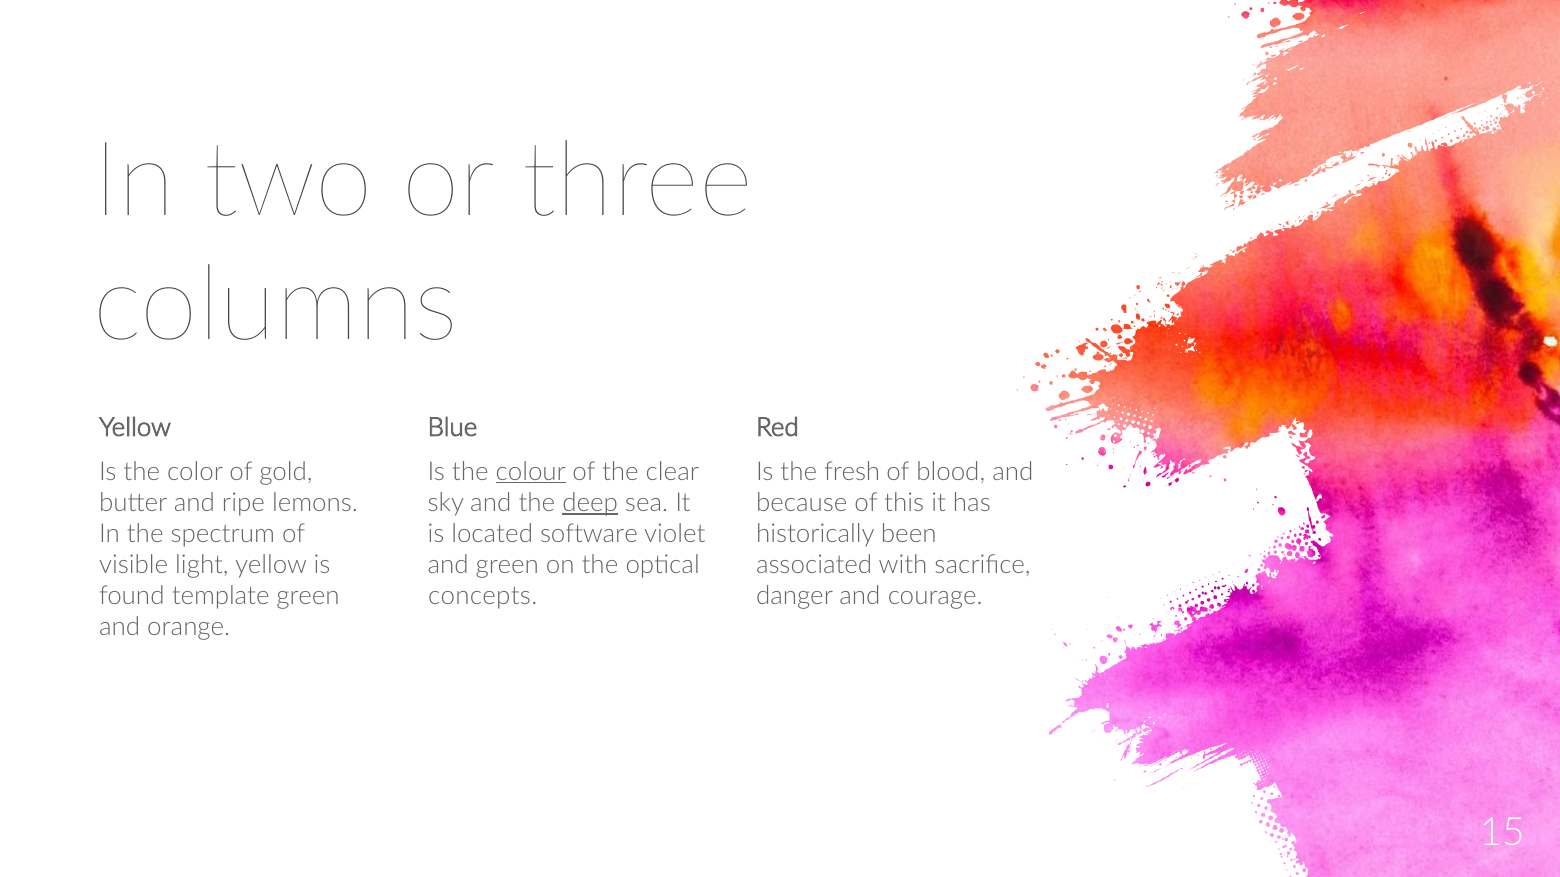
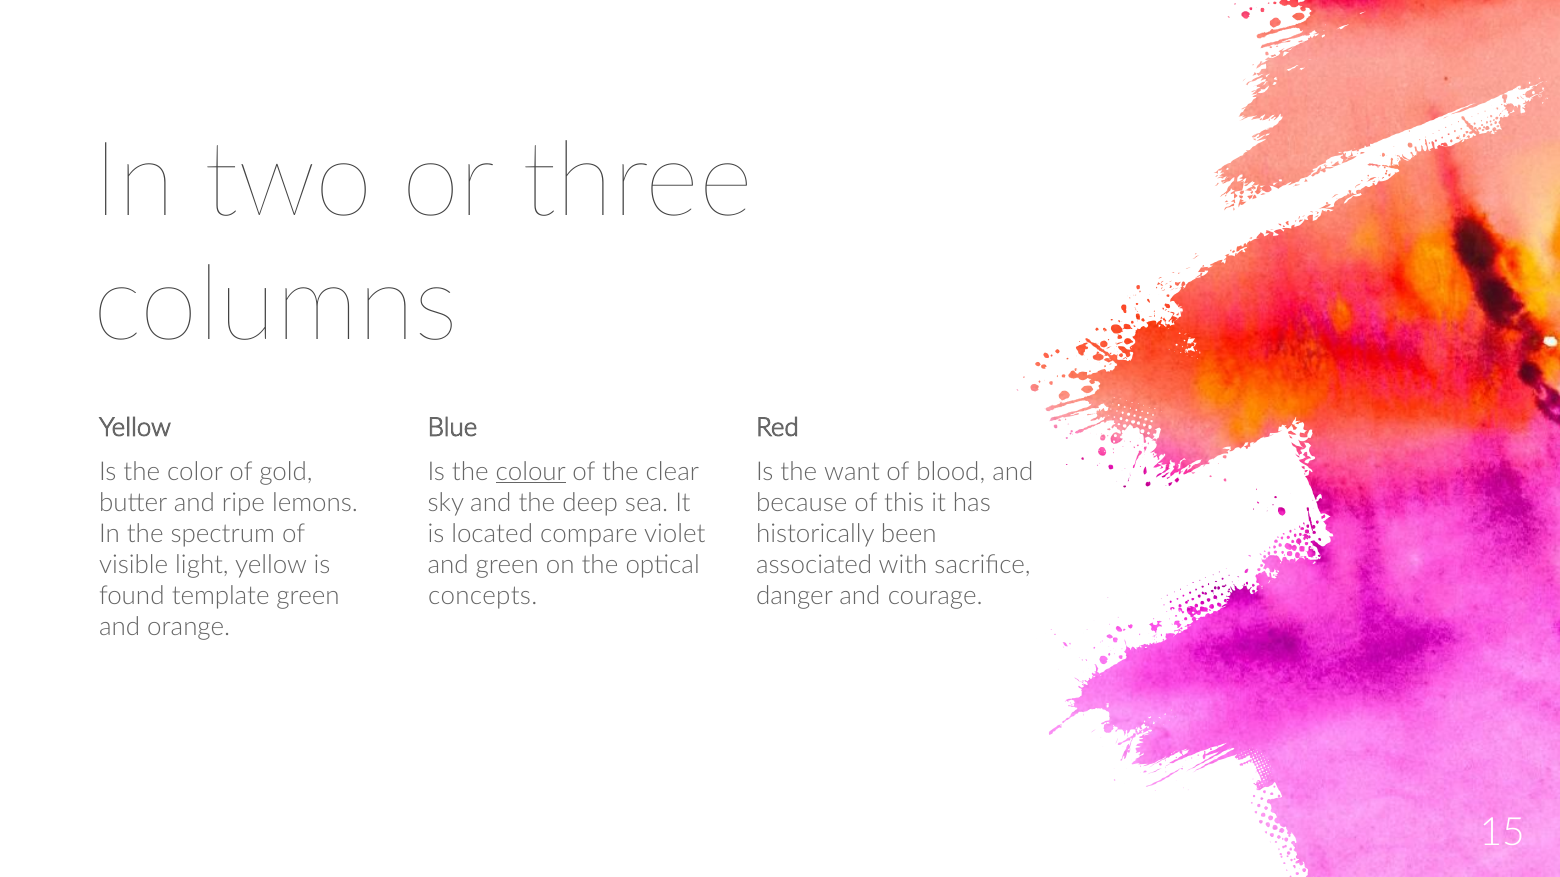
fresh: fresh -> want
deep underline: present -> none
software: software -> compare
